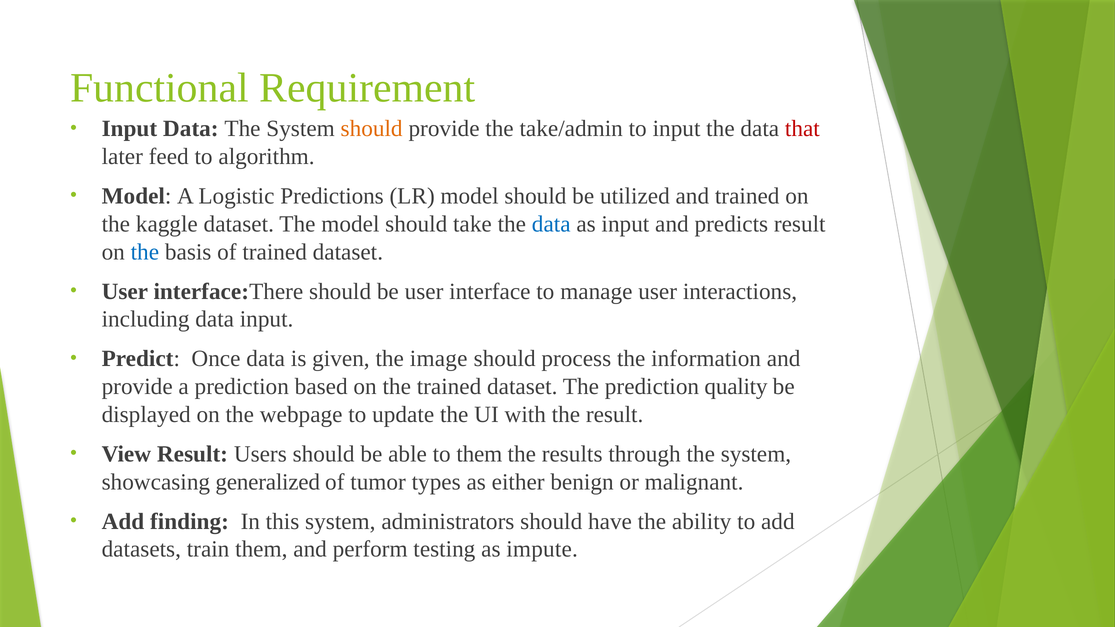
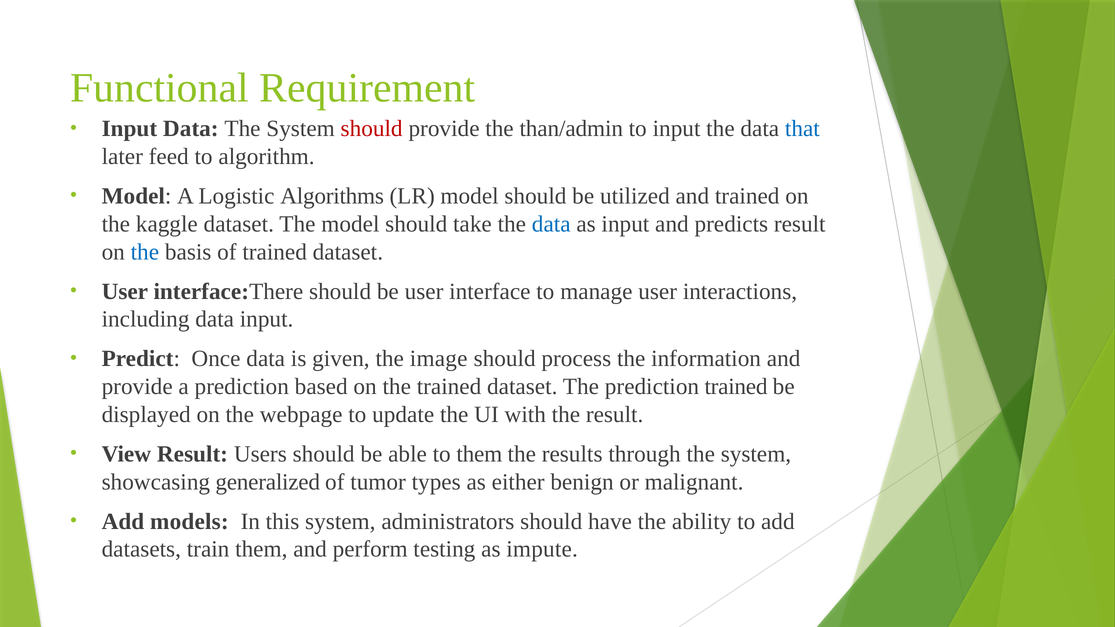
should at (372, 129) colour: orange -> red
take/admin: take/admin -> than/admin
that colour: red -> blue
Predictions: Predictions -> Algorithms
prediction quality: quality -> trained
finding: finding -> models
